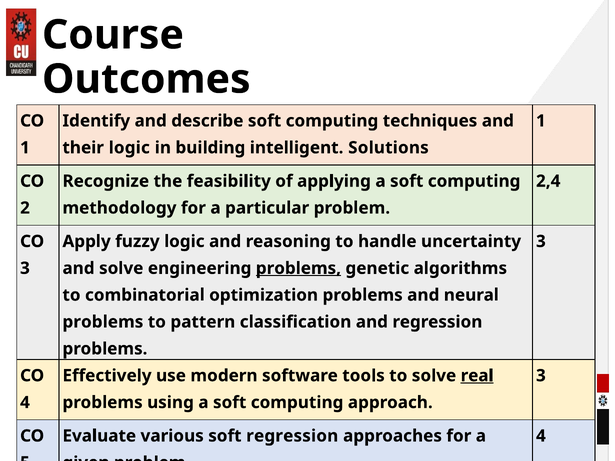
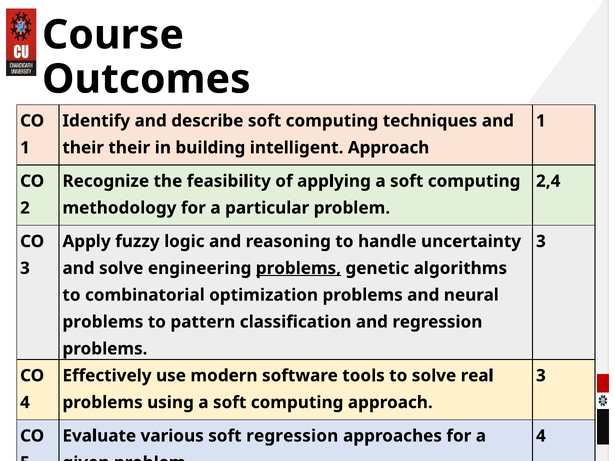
their logic: logic -> their
intelligent Solutions: Solutions -> Approach
real underline: present -> none
